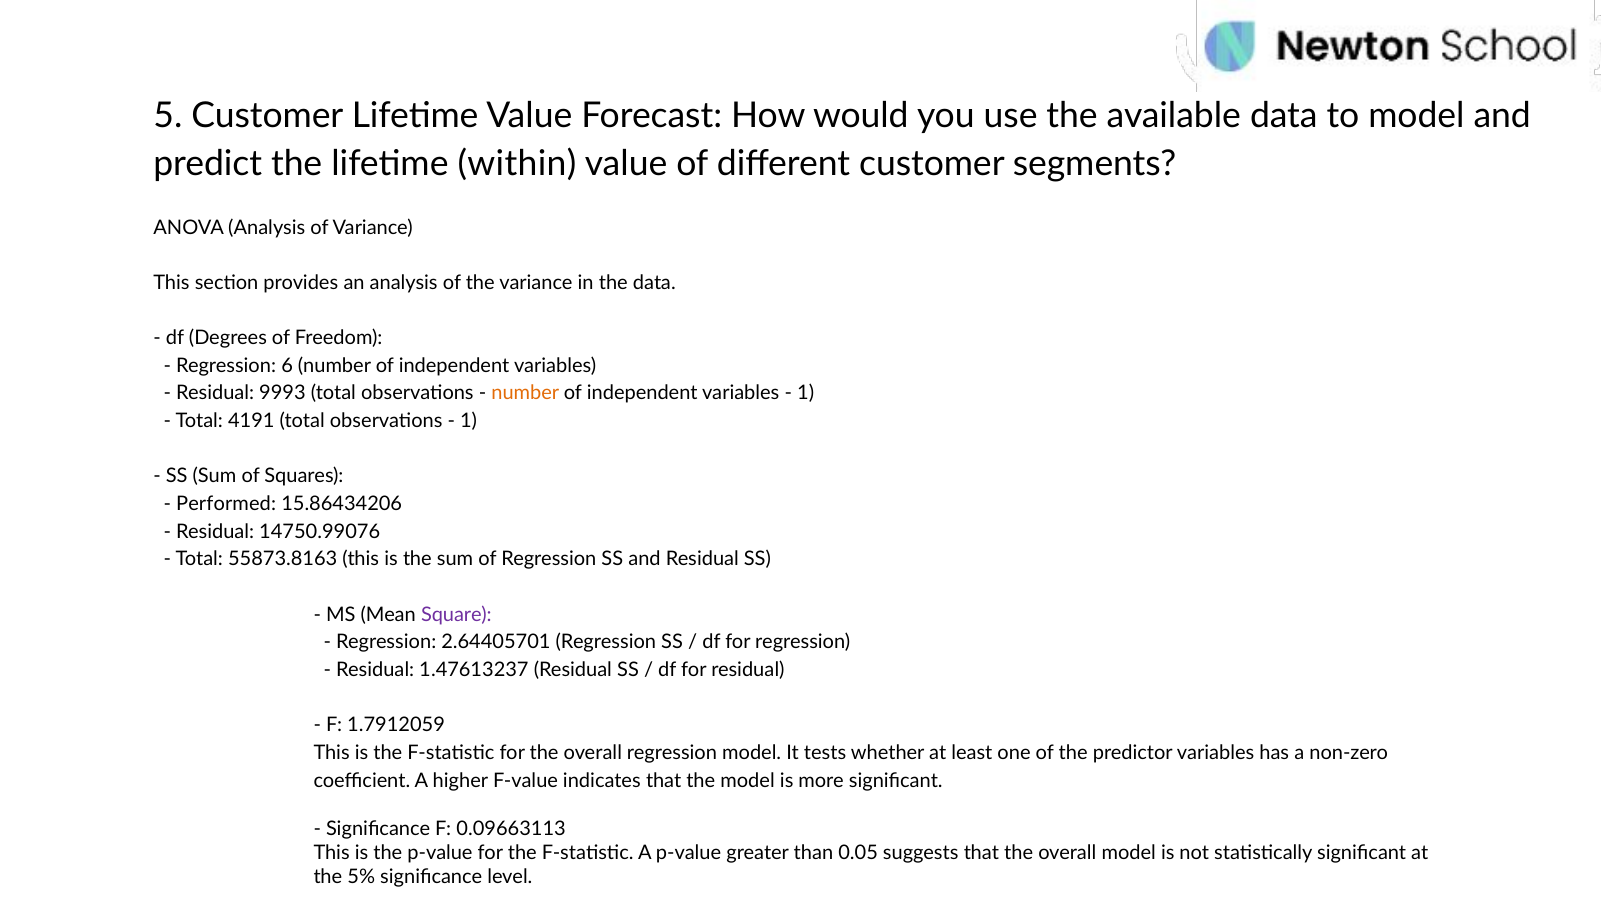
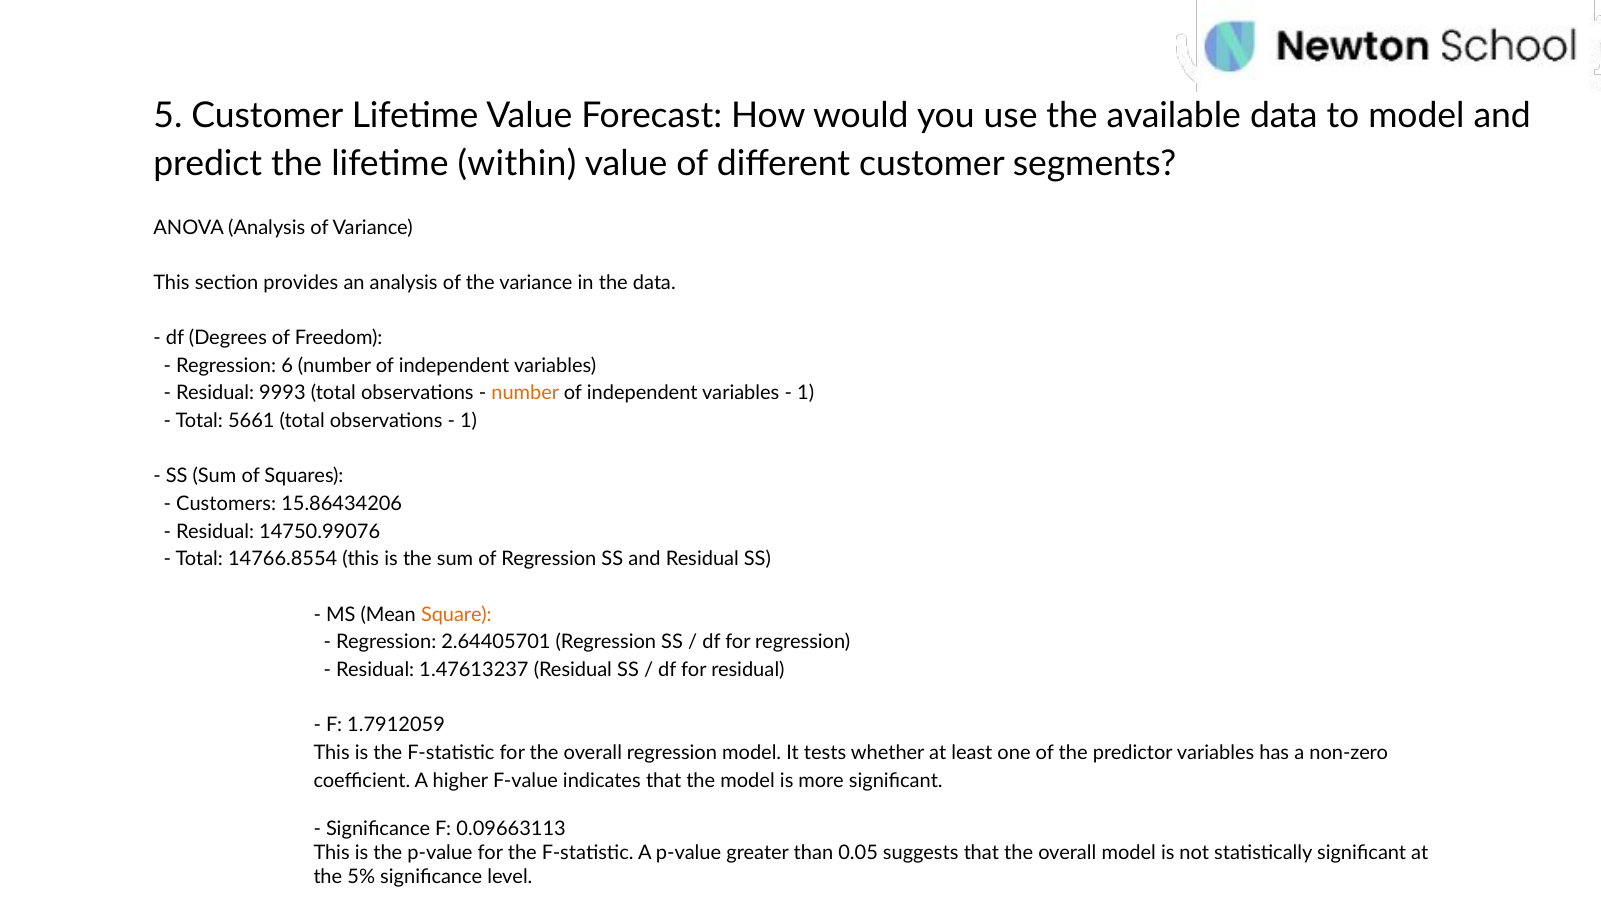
4191: 4191 -> 5661
Performed: Performed -> Customers
55873.8163: 55873.8163 -> 14766.8554
Square colour: purple -> orange
